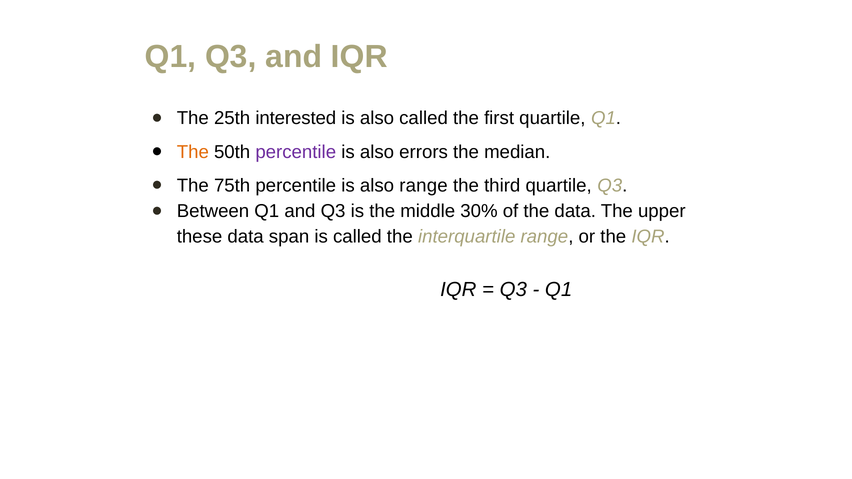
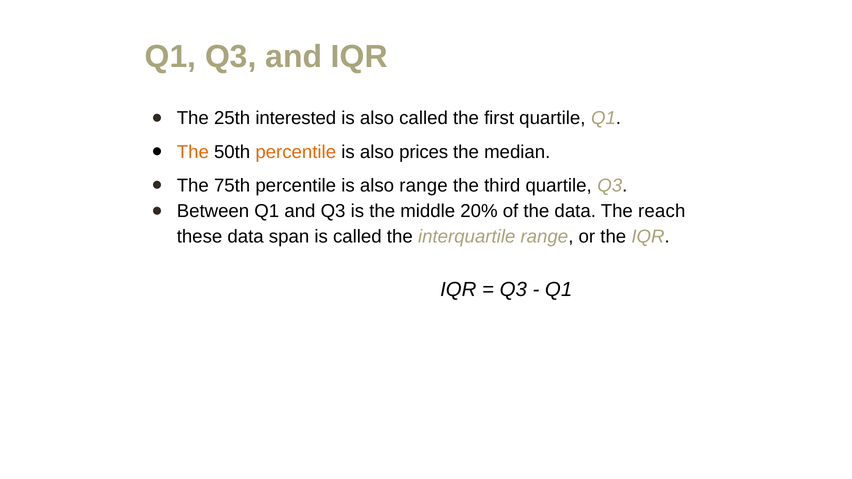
percentile at (296, 152) colour: purple -> orange
errors: errors -> prices
30%: 30% -> 20%
upper: upper -> reach
